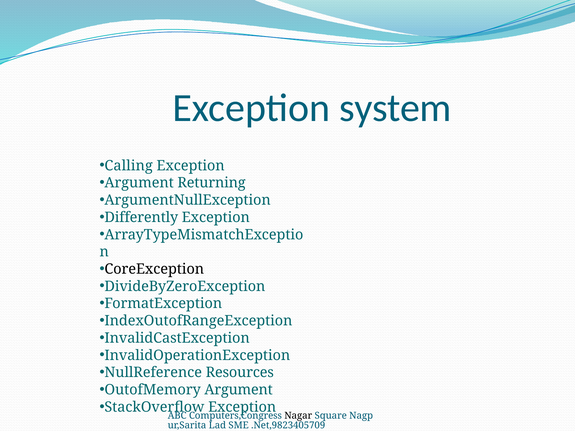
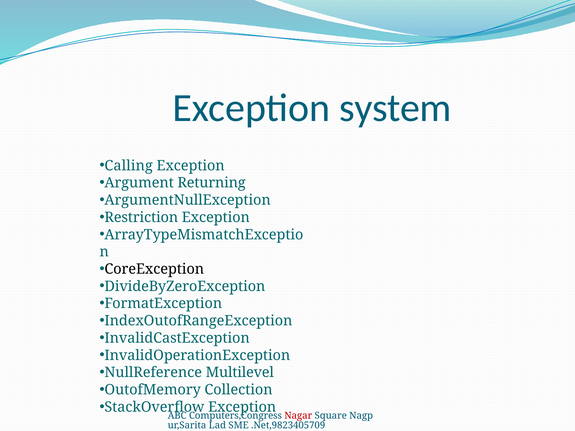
Differently: Differently -> Restriction
Resources: Resources -> Multilevel
OutofMemory Argument: Argument -> Collection
Nagar colour: black -> red
